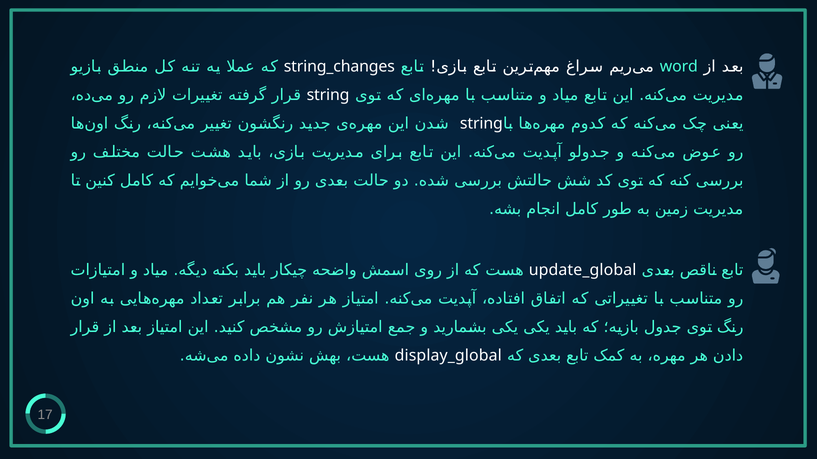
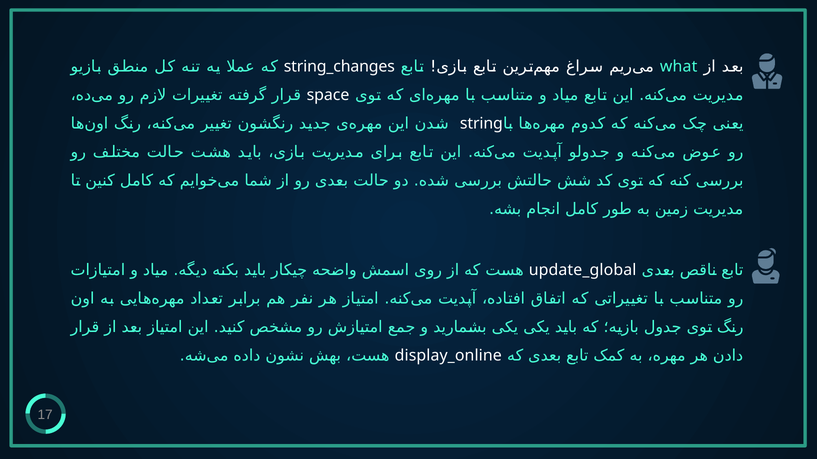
word: word -> what
string at (328, 95): string -> space
display_global: display_global -> display_online
